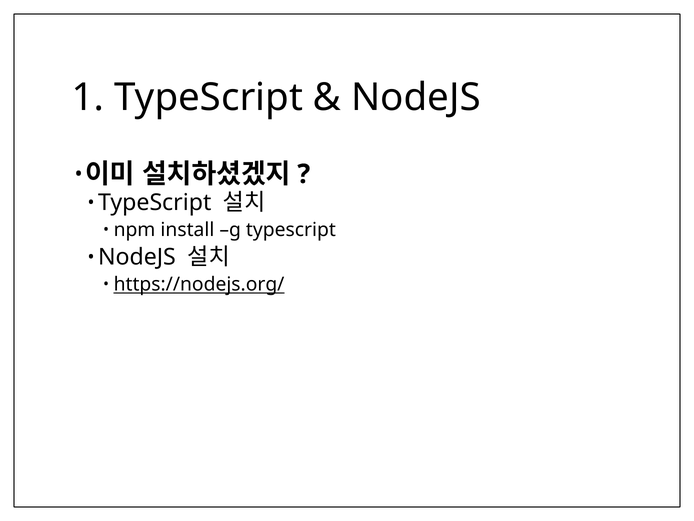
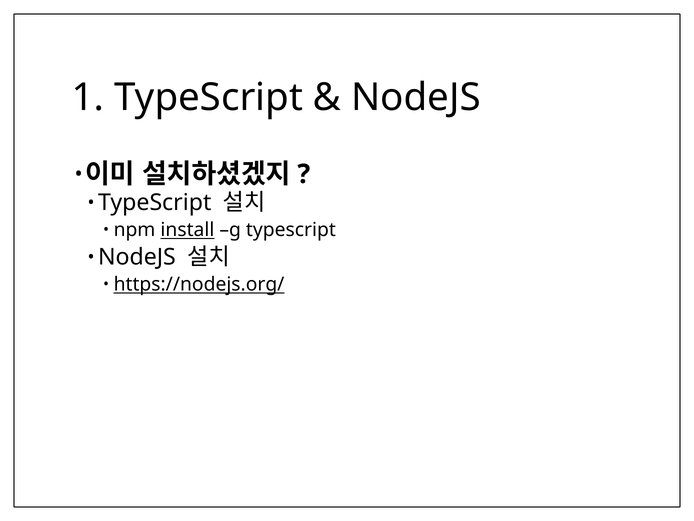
install underline: none -> present
